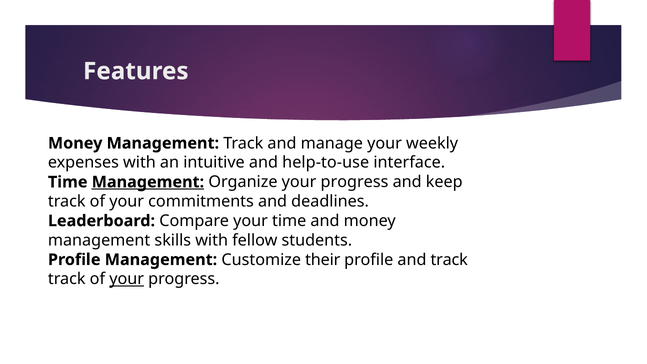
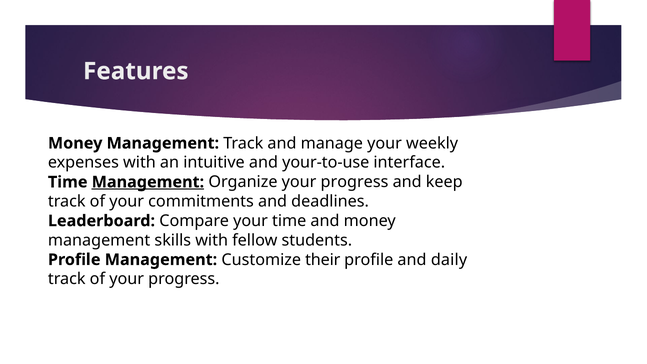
help-to-use: help-to-use -> your-to-use
and track: track -> daily
your at (127, 279) underline: present -> none
